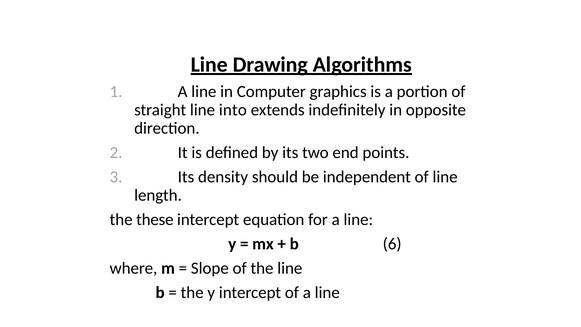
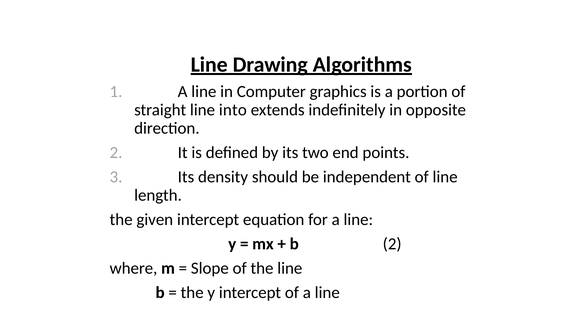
these: these -> given
b 6: 6 -> 2
